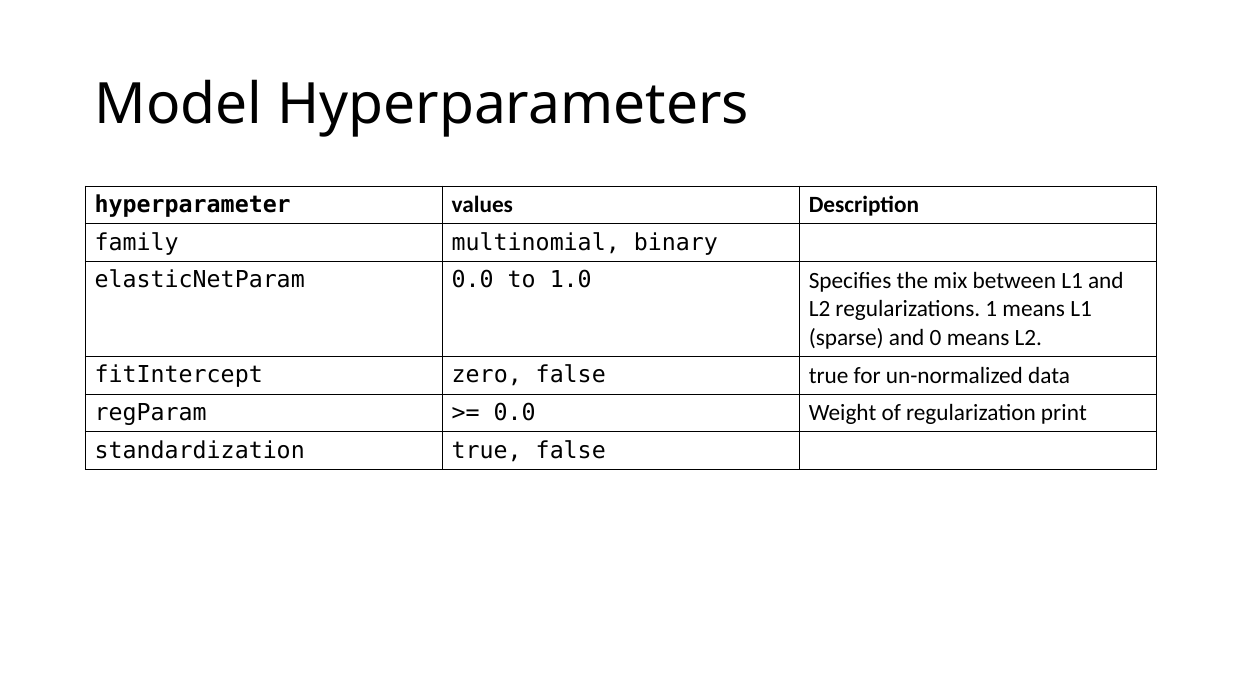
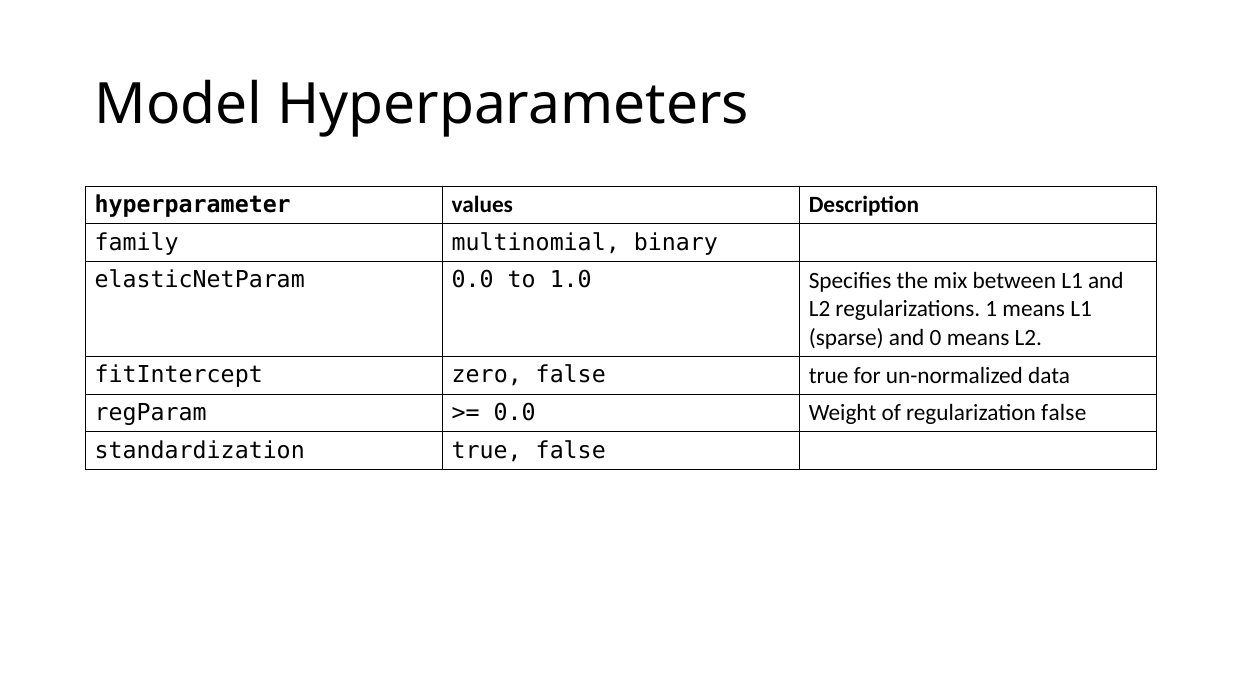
regularization print: print -> false
